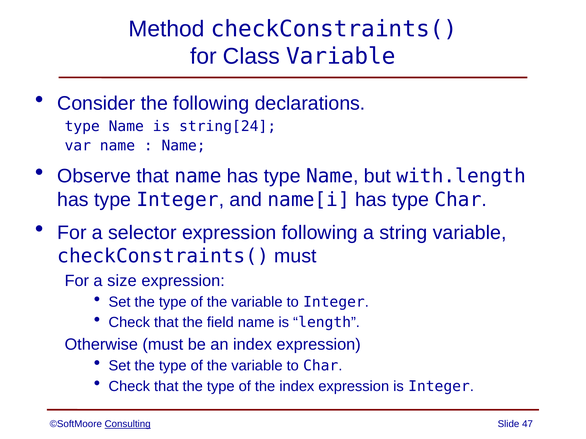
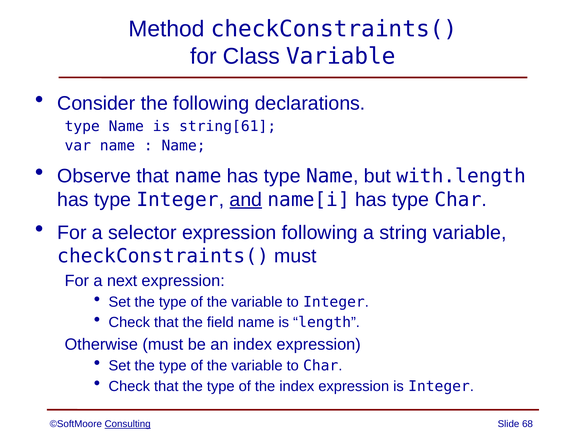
string[24: string[24 -> string[61
and underline: none -> present
size: size -> next
47: 47 -> 68
